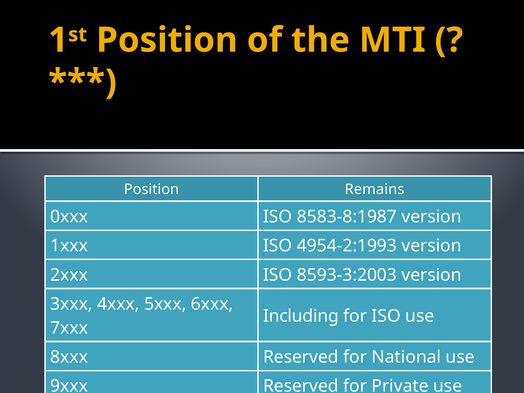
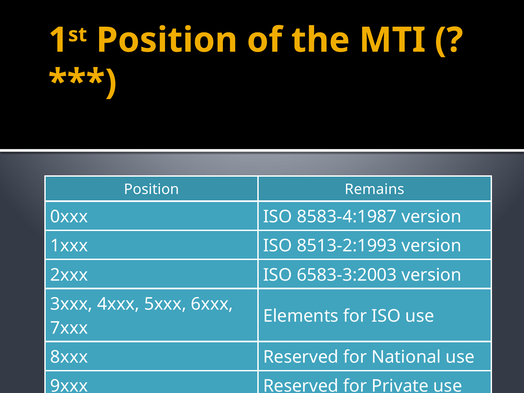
8583-8:1987: 8583-8:1987 -> 8583-4:1987
4954-2:1993: 4954-2:1993 -> 8513-2:1993
8593-3:2003: 8593-3:2003 -> 6583-3:2003
Including: Including -> Elements
